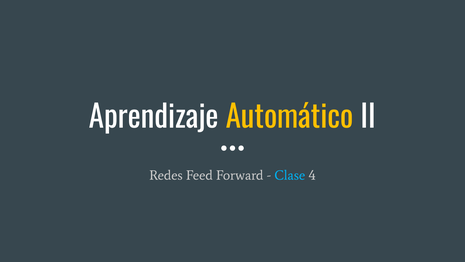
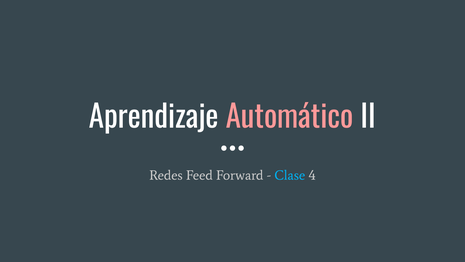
Automático colour: yellow -> pink
